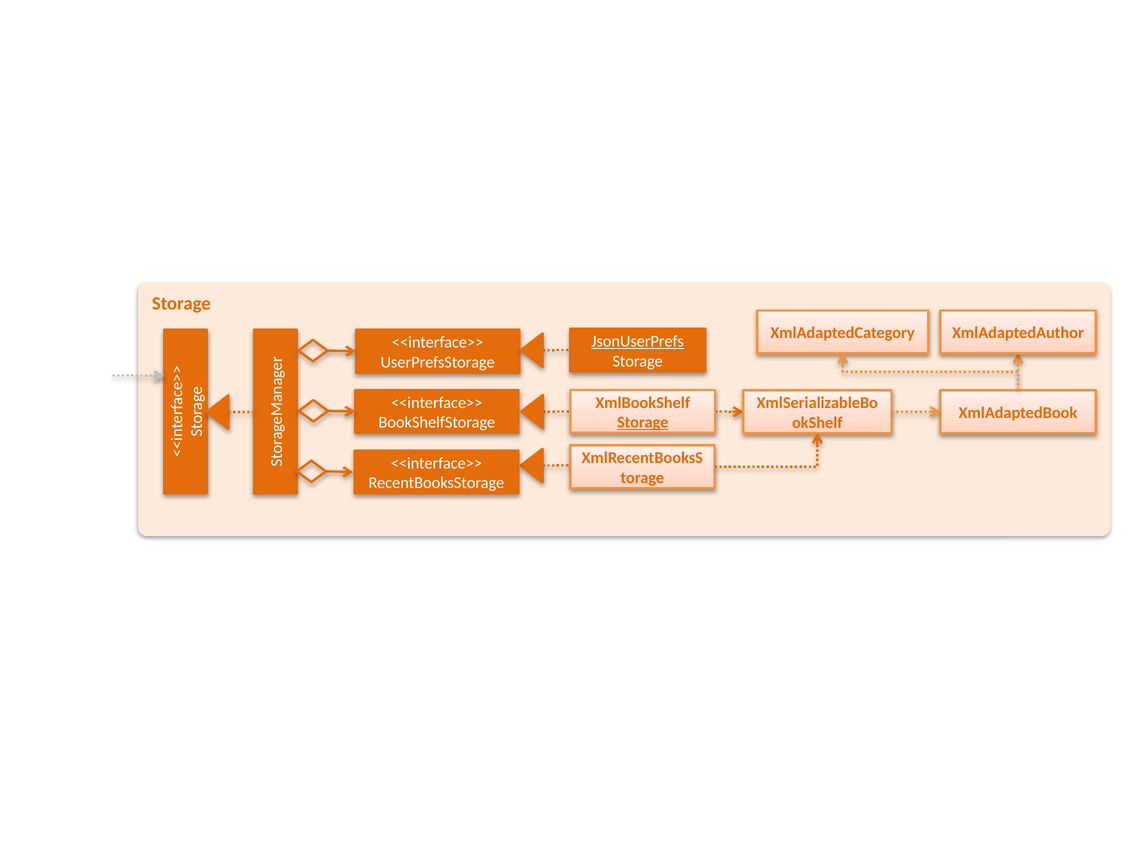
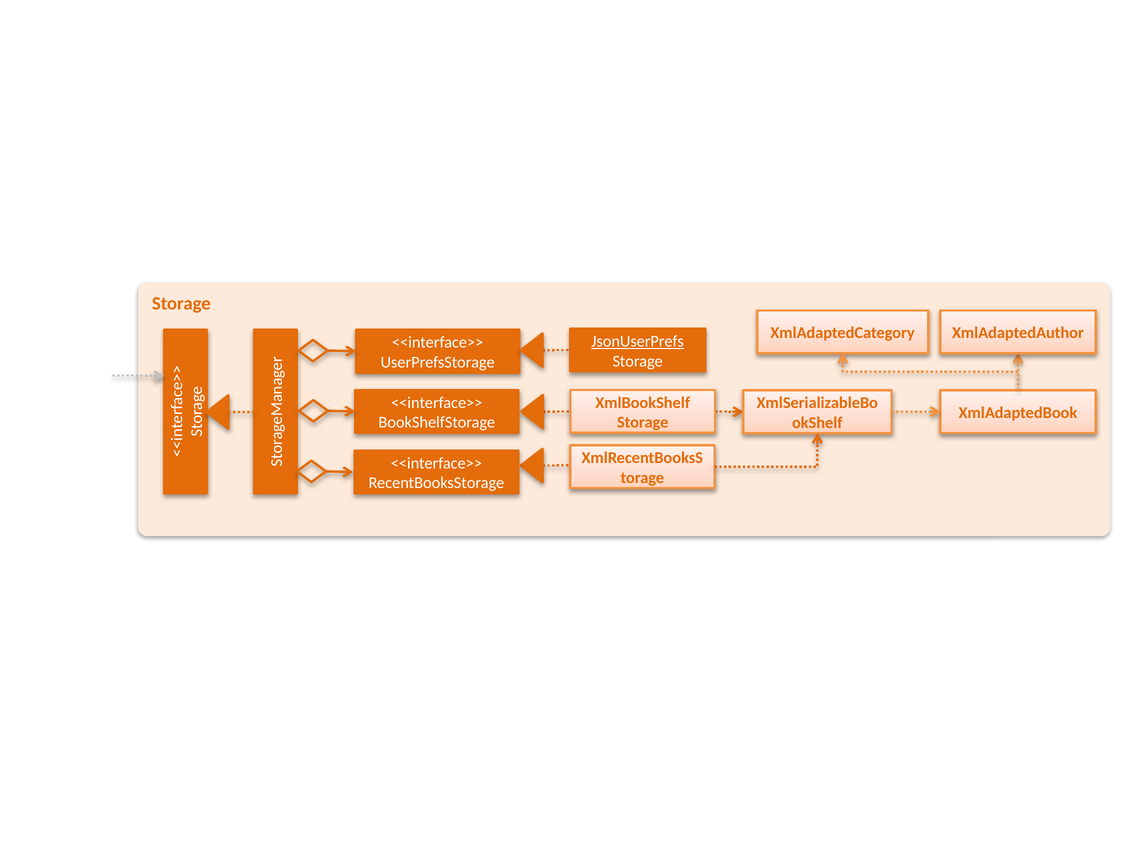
Storage at (643, 422) underline: present -> none
